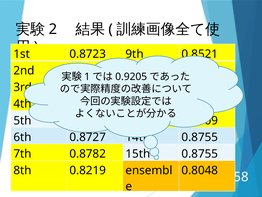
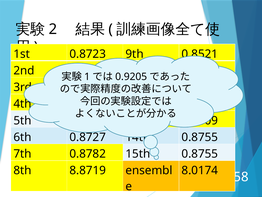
0.8219: 0.8219 -> 8.8719
0.8048: 0.8048 -> 8.0174
